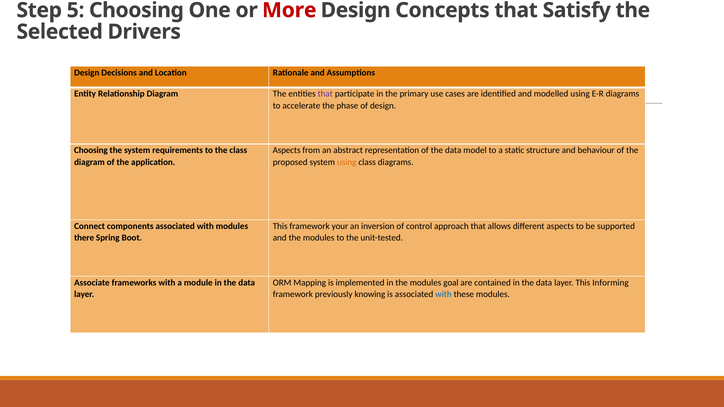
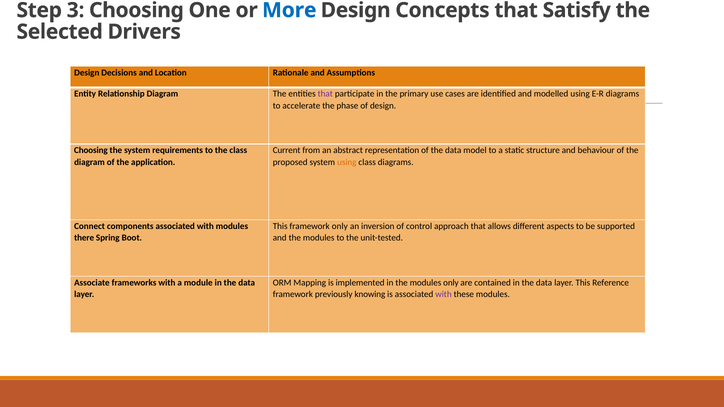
5: 5 -> 3
More colour: red -> blue
Aspects at (287, 150): Aspects -> Current
framework your: your -> only
modules goal: goal -> only
Informing: Informing -> Reference
with at (443, 295) colour: blue -> purple
